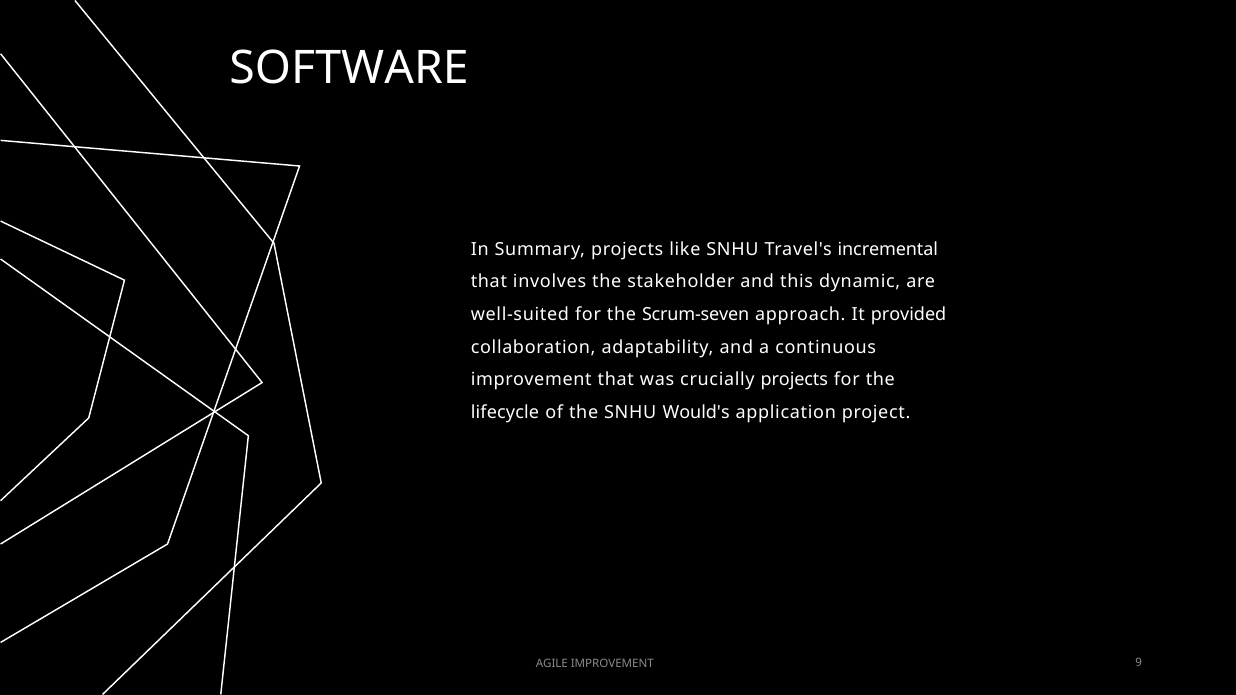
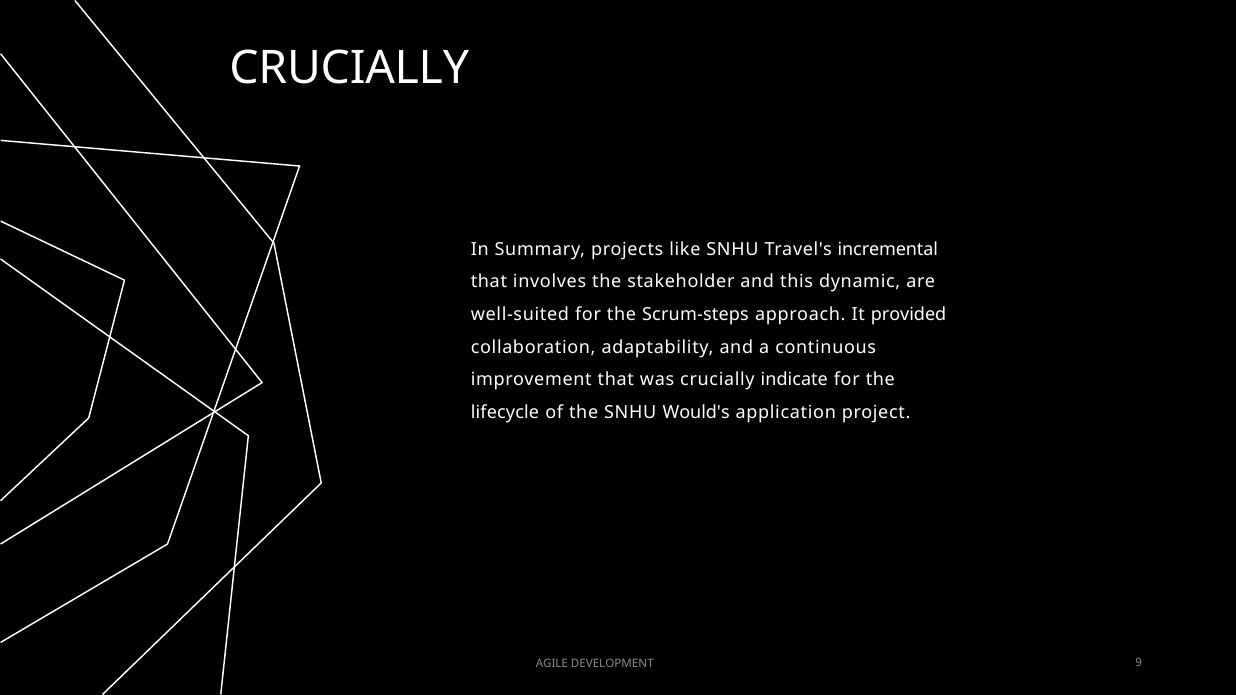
SOFTWARE at (349, 68): SOFTWARE -> CRUCIALLY
Scrum-seven: Scrum-seven -> Scrum-steps
crucially projects: projects -> indicate
AGILE IMPROVEMENT: IMPROVEMENT -> DEVELOPMENT
